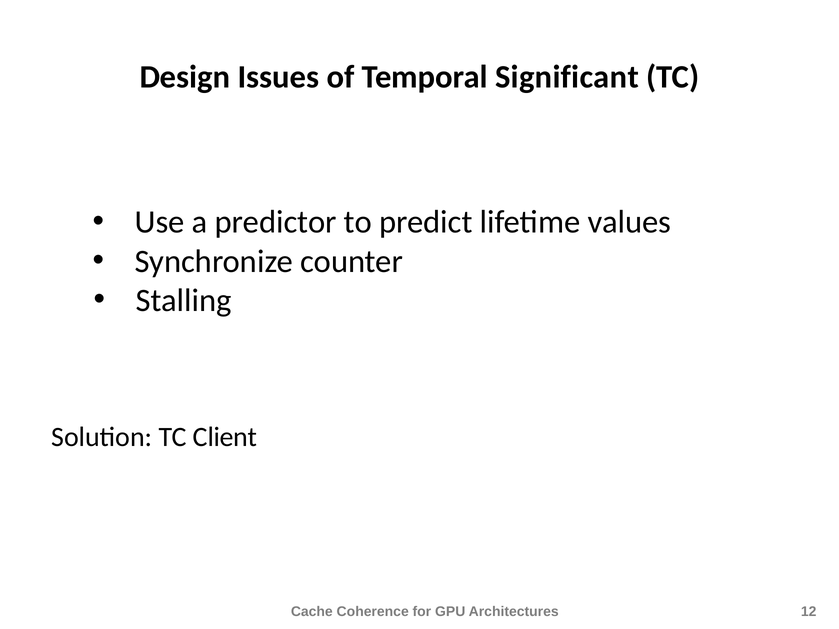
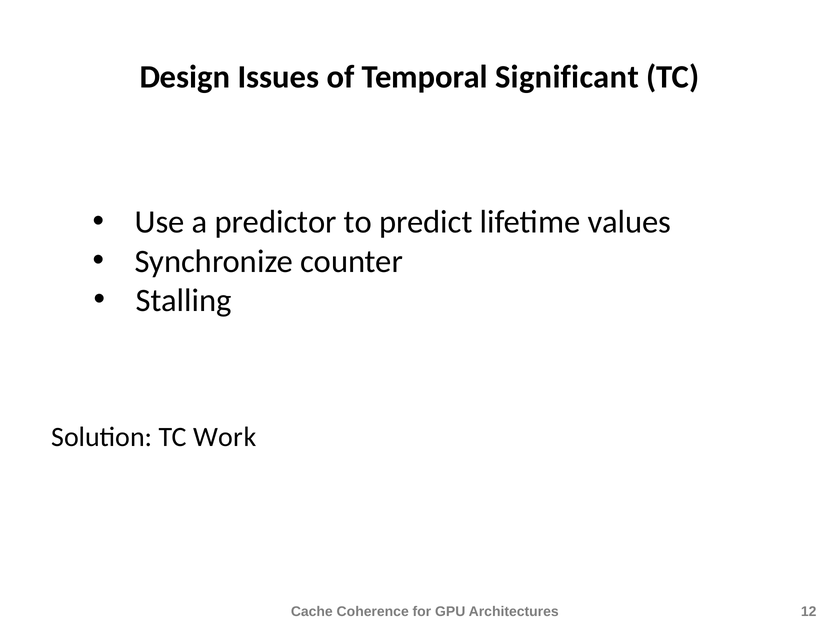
Client: Client -> Work
